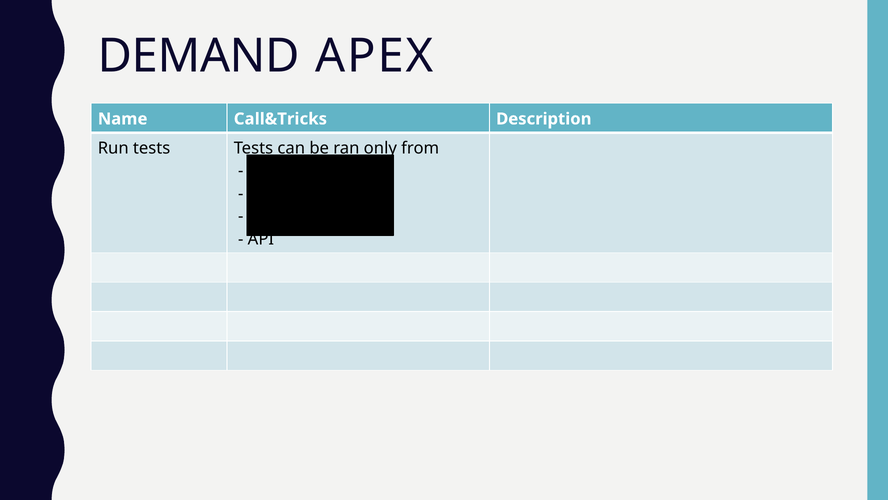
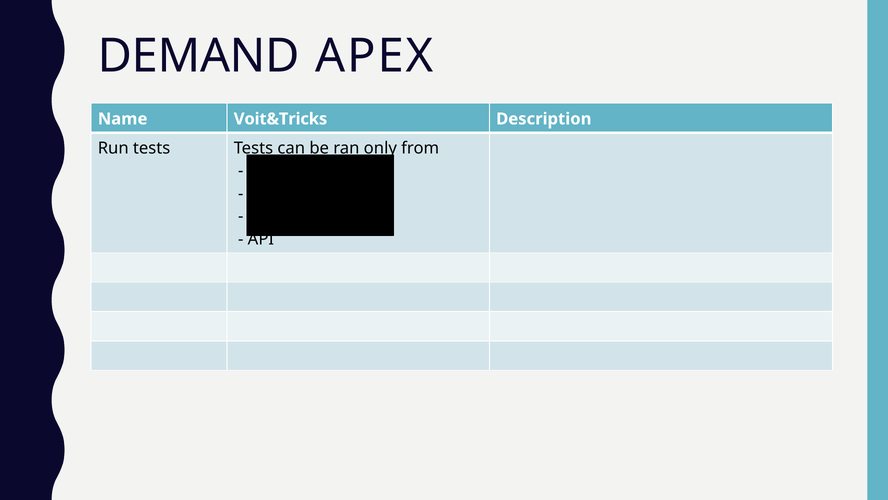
Call&Tricks: Call&Tricks -> Voit&Tricks
